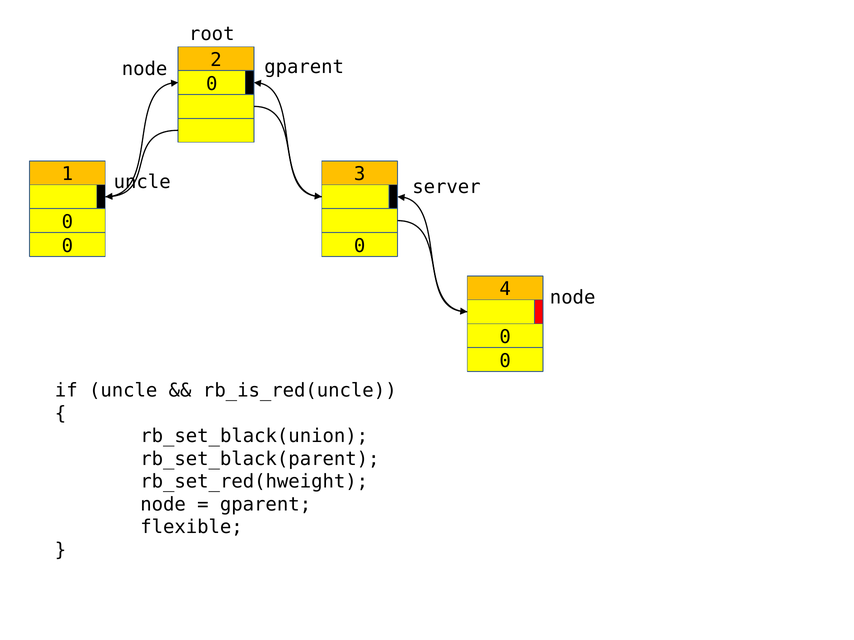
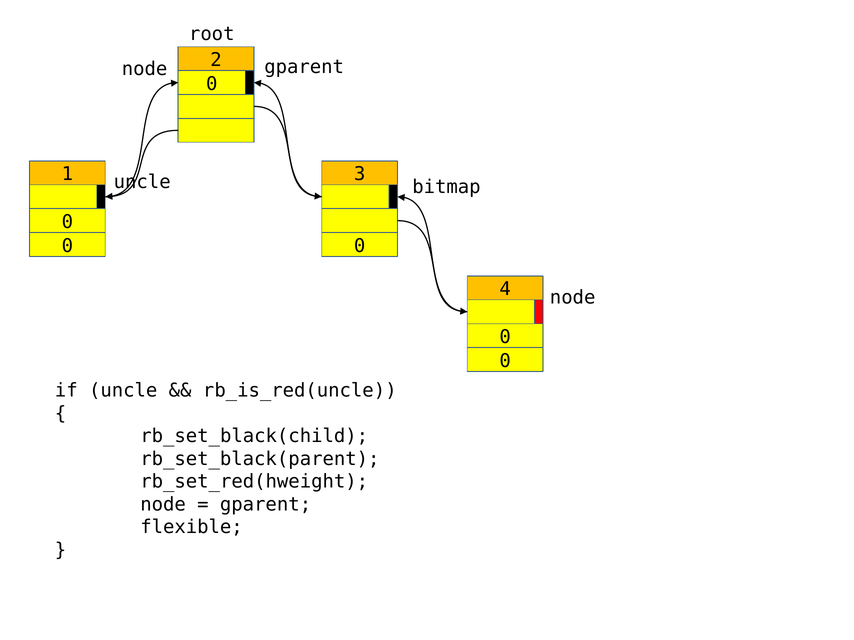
server: server -> bitmap
rb_set_black(union: rb_set_black(union -> rb_set_black(child
